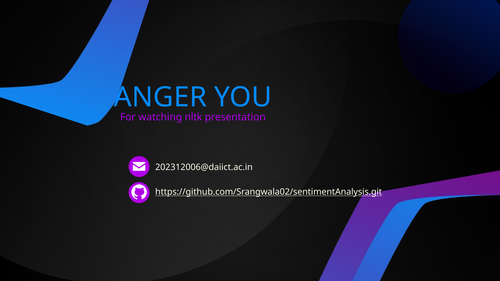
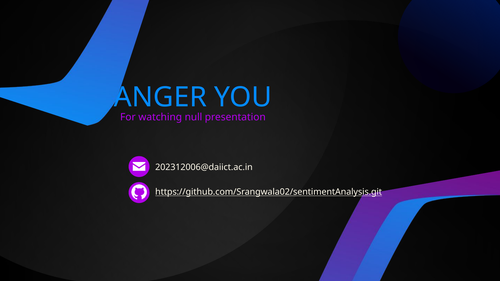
nltk: nltk -> null
